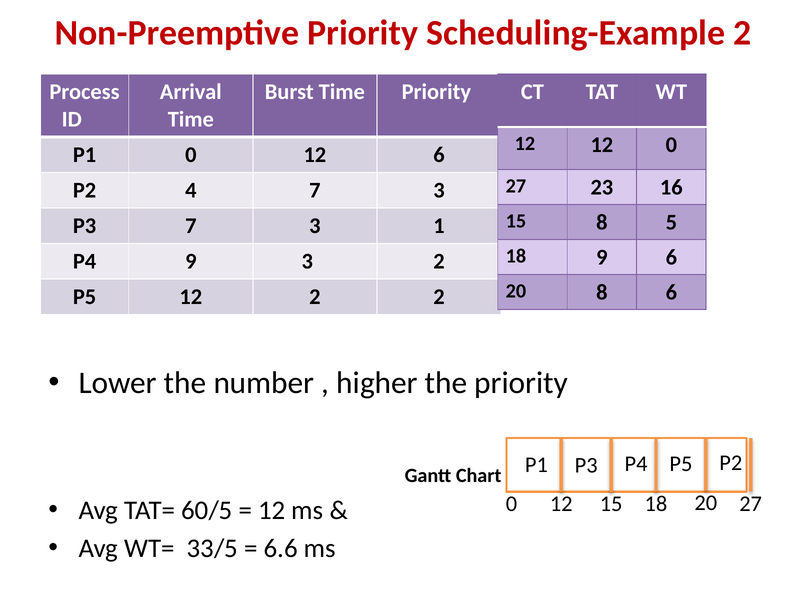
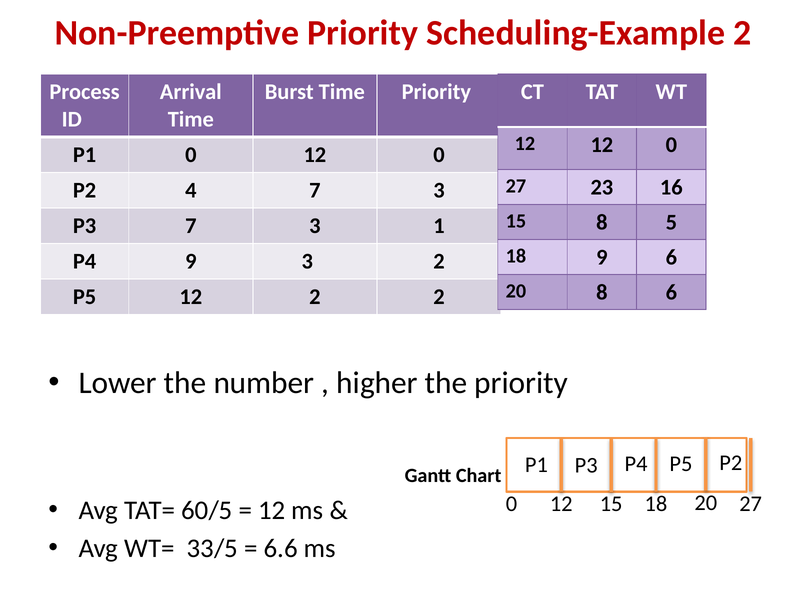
0 12 6: 6 -> 0
